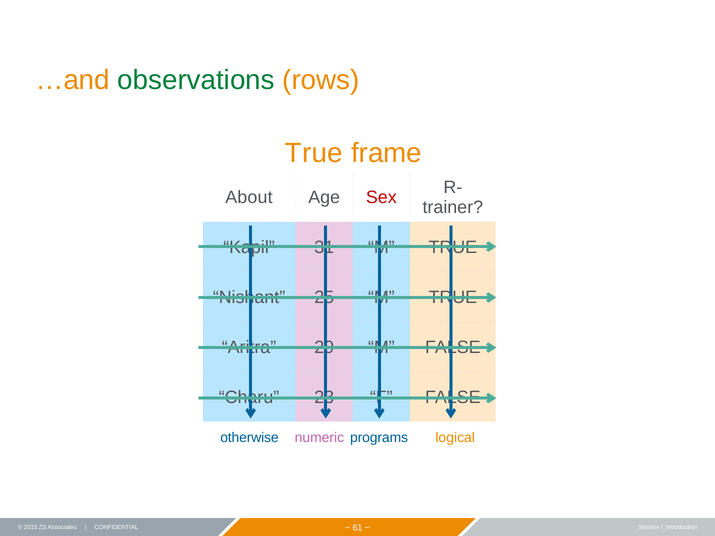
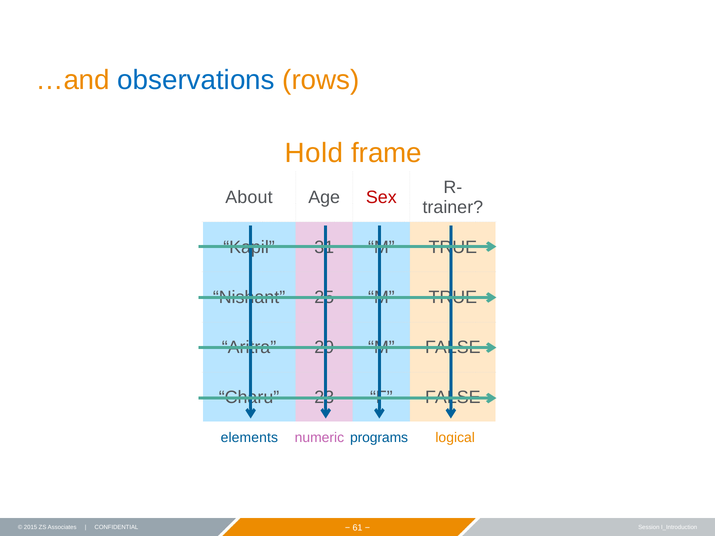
observations colour: green -> blue
True at (314, 153): True -> Hold
otherwise: otherwise -> elements
